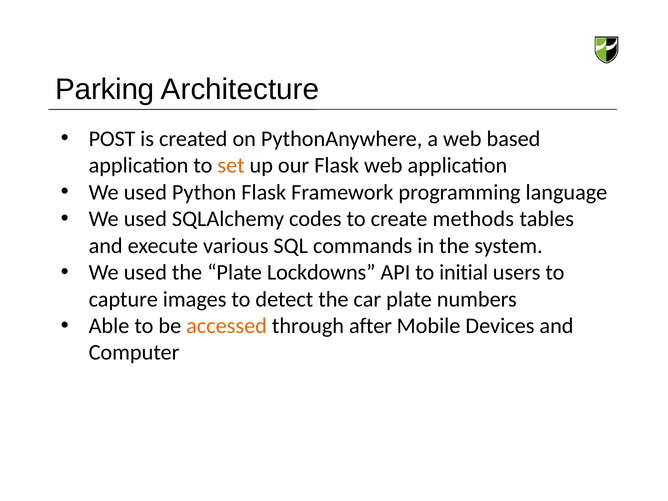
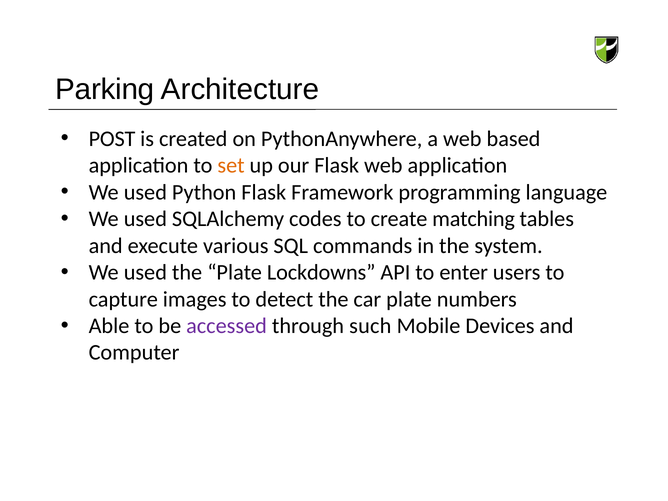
methods: methods -> matching
initial: initial -> enter
accessed colour: orange -> purple
after: after -> such
